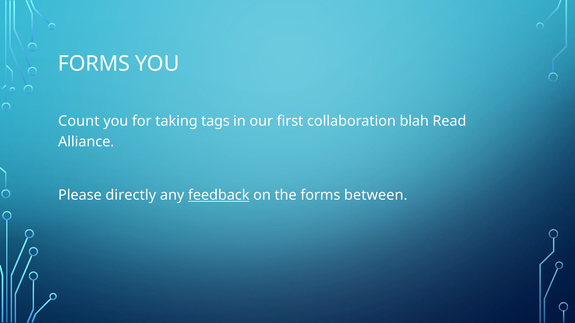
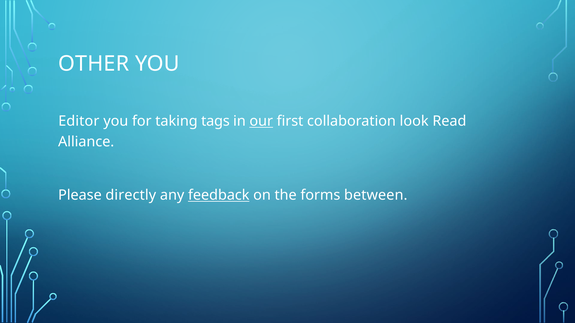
FORMS at (94, 64): FORMS -> OTHER
Count: Count -> Editor
our underline: none -> present
blah: blah -> look
